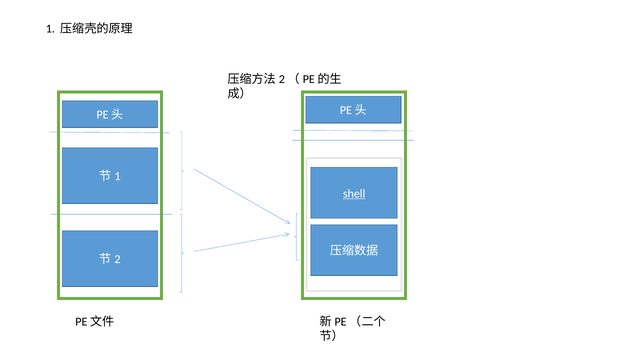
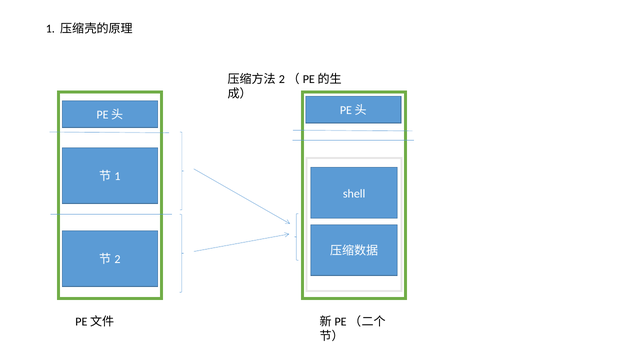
shell underline: present -> none
